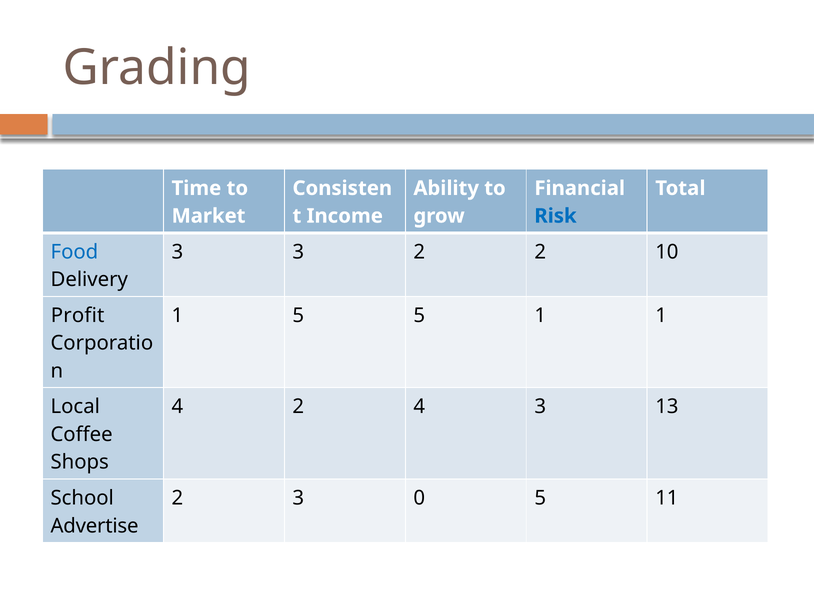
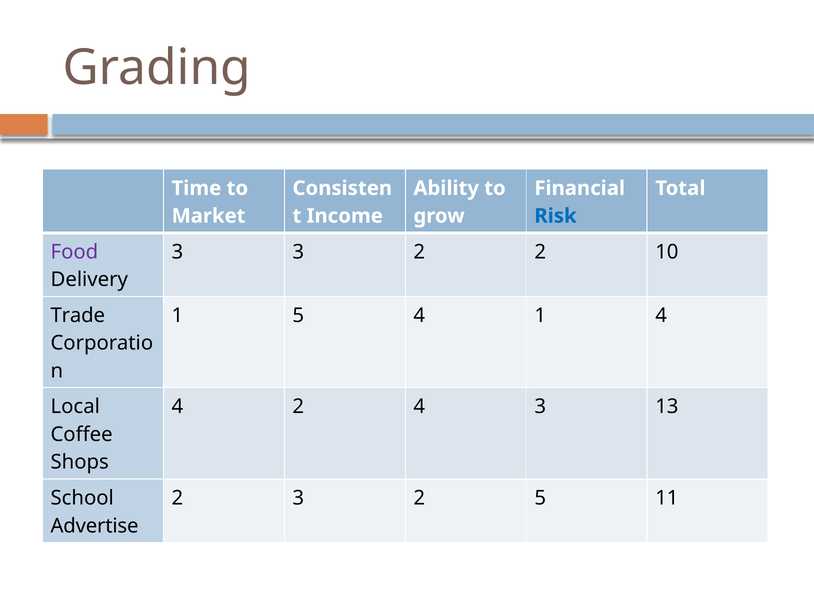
Food colour: blue -> purple
Profit: Profit -> Trade
5 5: 5 -> 4
1 1: 1 -> 4
2 3 0: 0 -> 2
